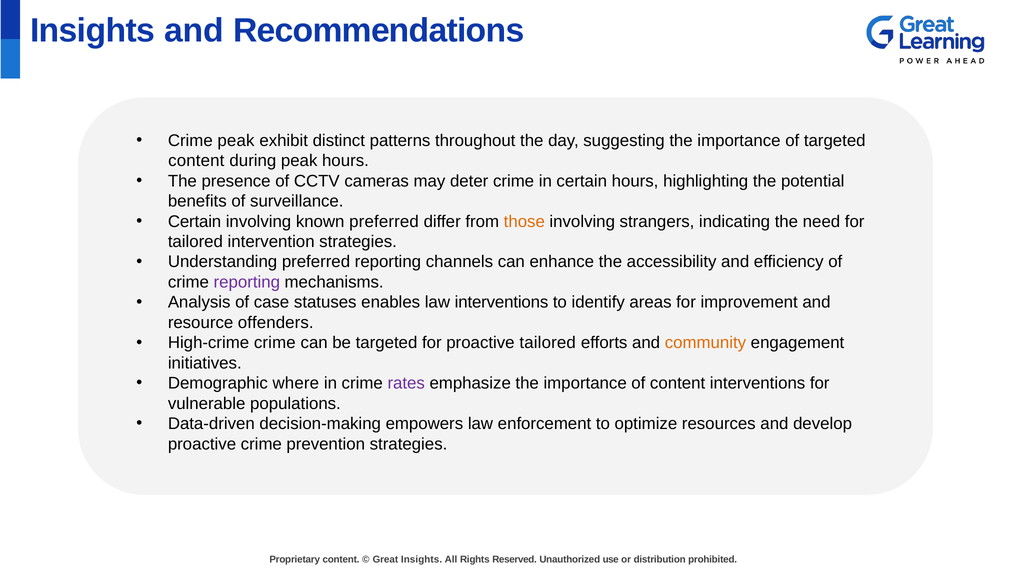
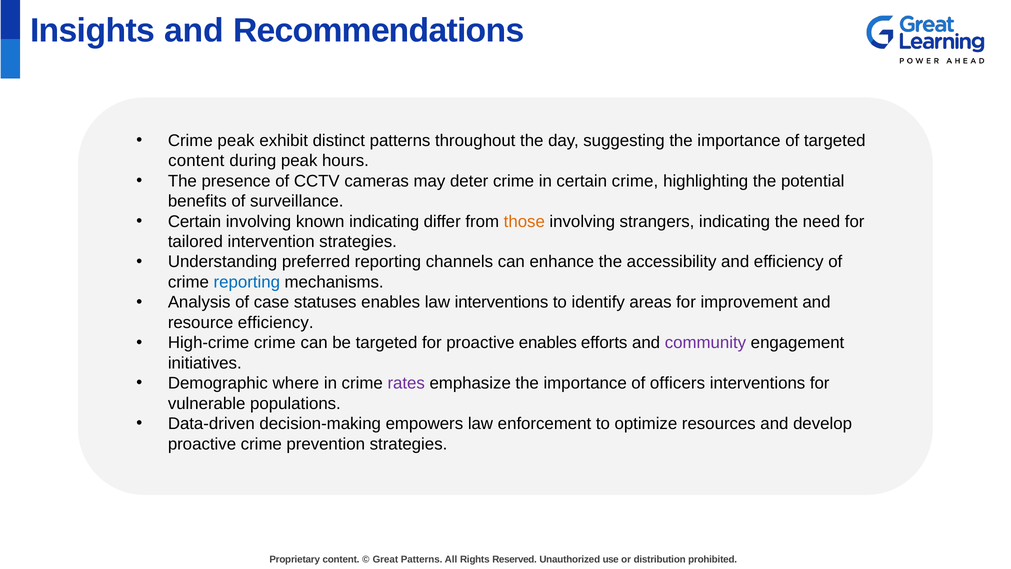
certain hours: hours -> crime
known preferred: preferred -> indicating
reporting at (247, 282) colour: purple -> blue
resource offenders: offenders -> efficiency
proactive tailored: tailored -> enables
community colour: orange -> purple
of content: content -> officers
Great Insights: Insights -> Patterns
